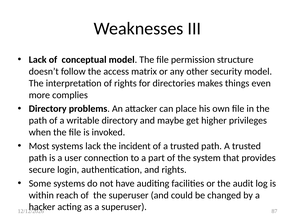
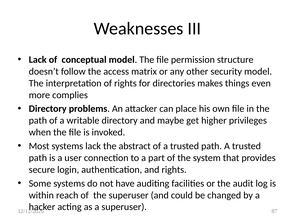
incident: incident -> abstract
